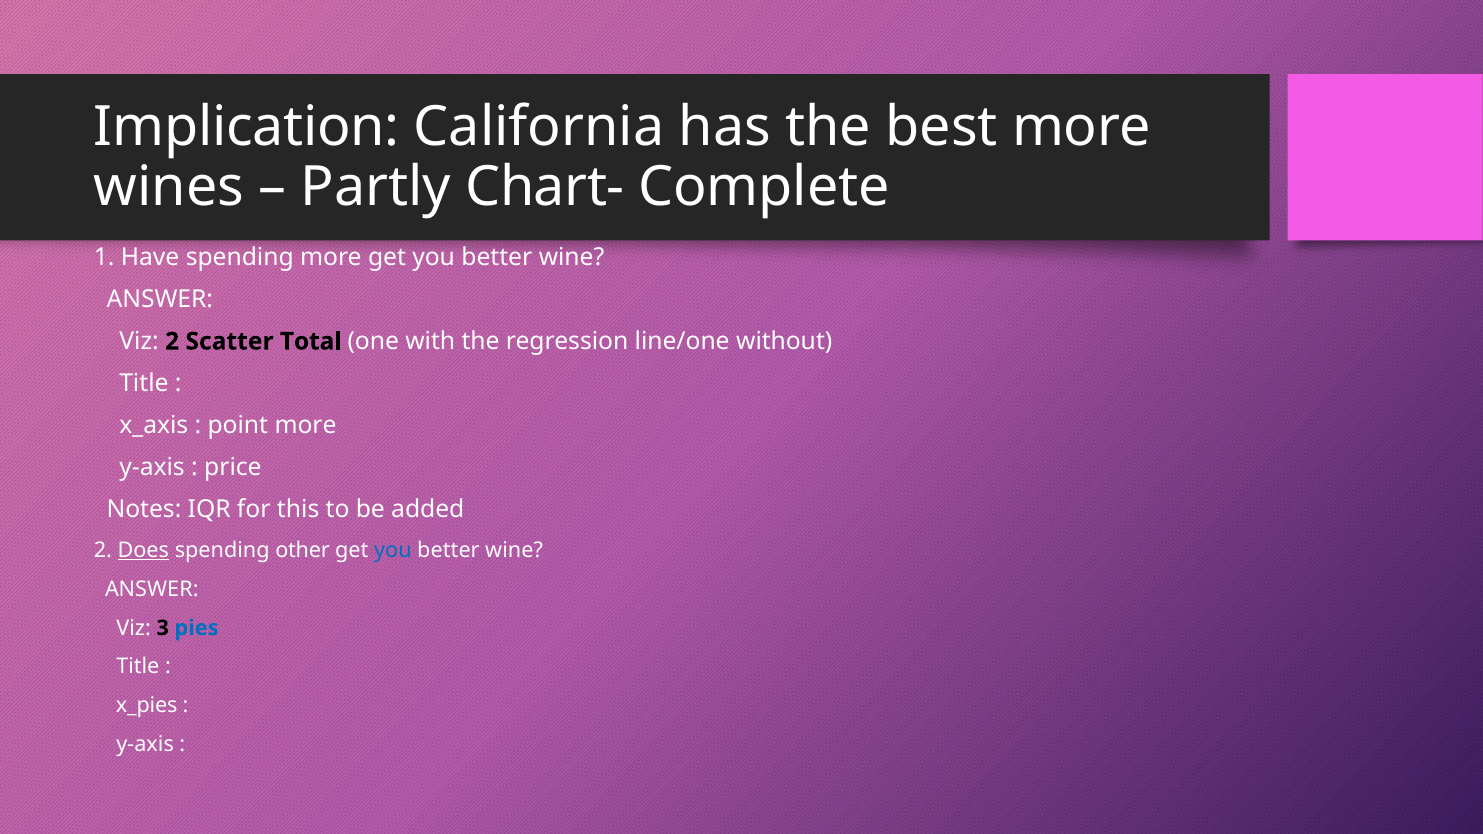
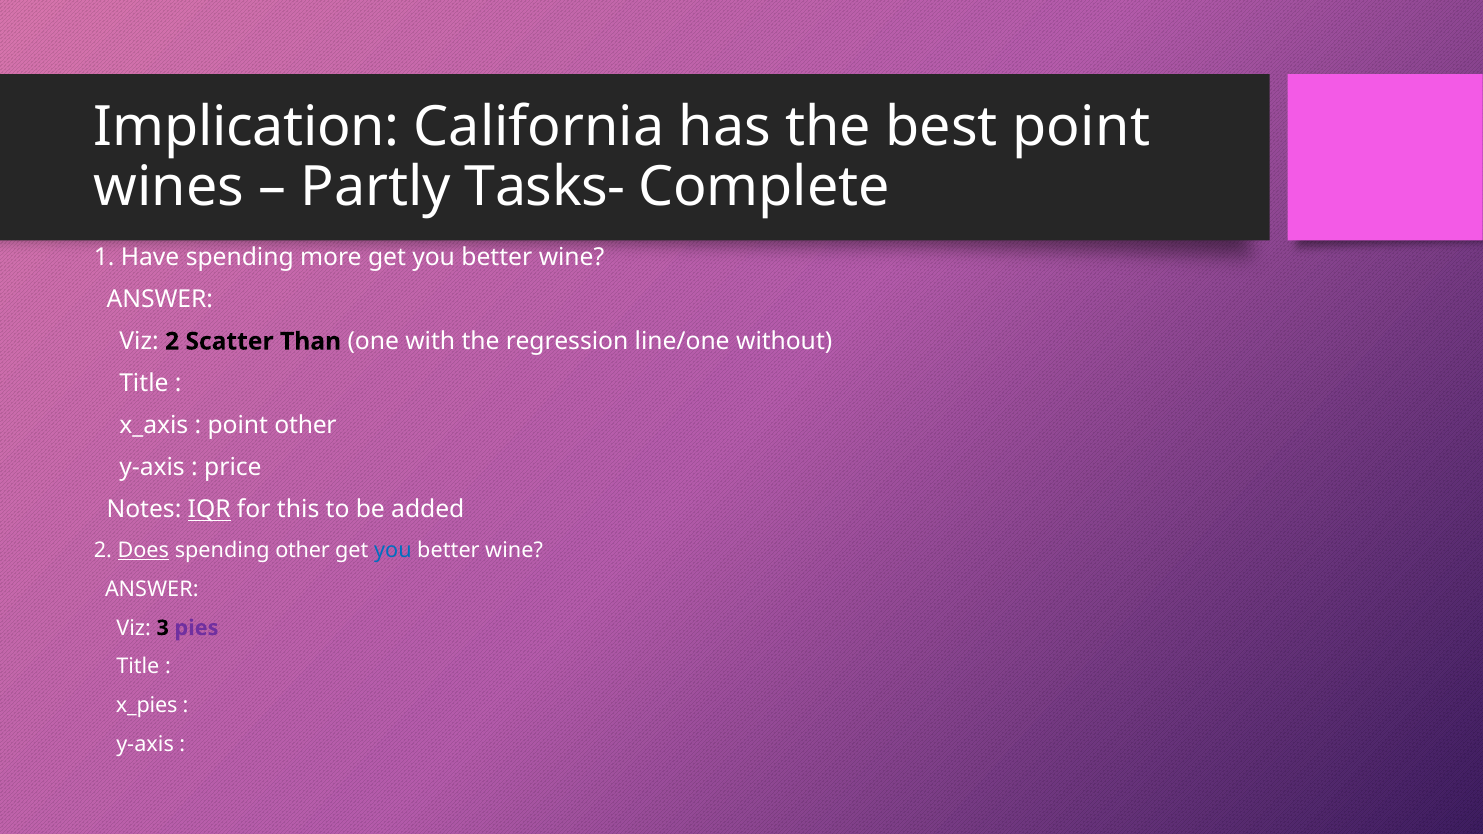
best more: more -> point
Chart-: Chart- -> Tasks-
Total: Total -> Than
point more: more -> other
IQR underline: none -> present
pies colour: blue -> purple
